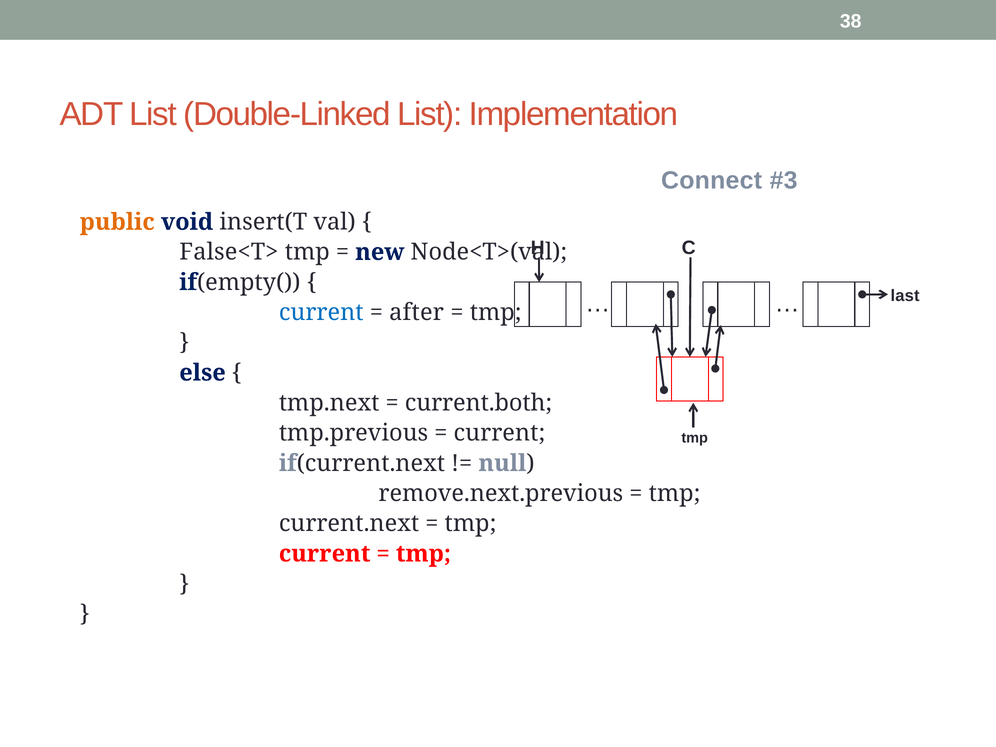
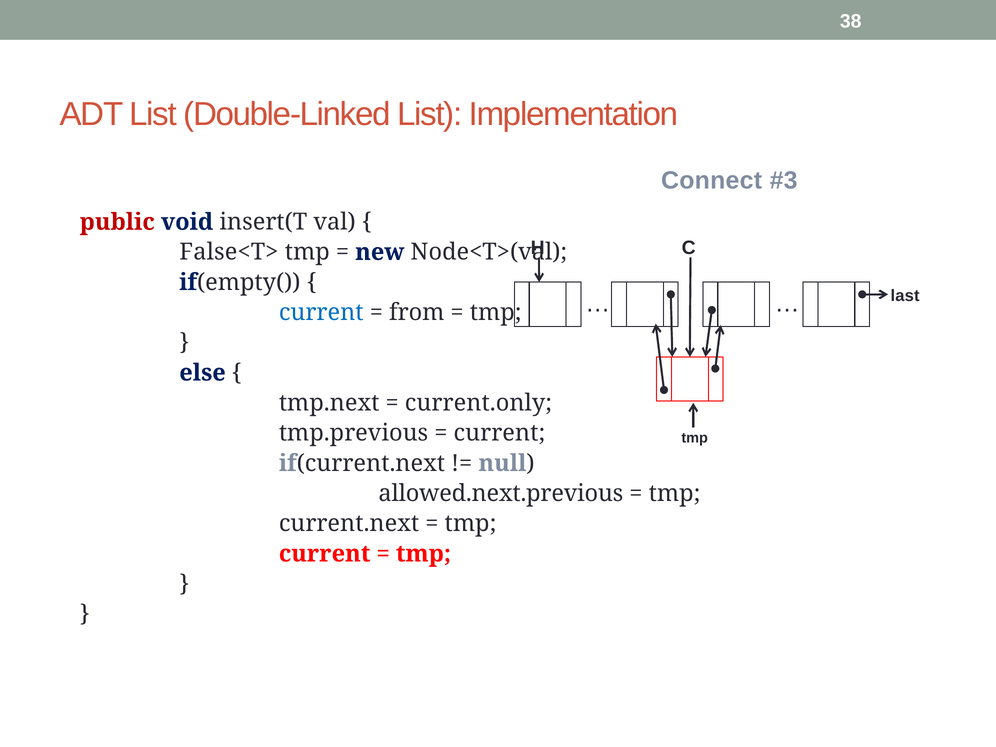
public colour: orange -> red
after: after -> from
current.both: current.both -> current.only
remove.next.previous: remove.next.previous -> allowed.next.previous
